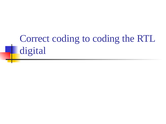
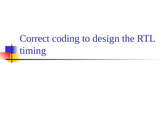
to coding: coding -> design
digital: digital -> timing
